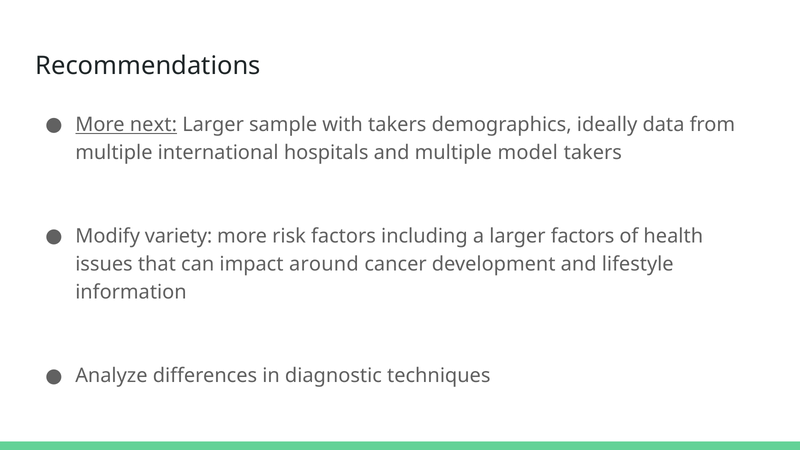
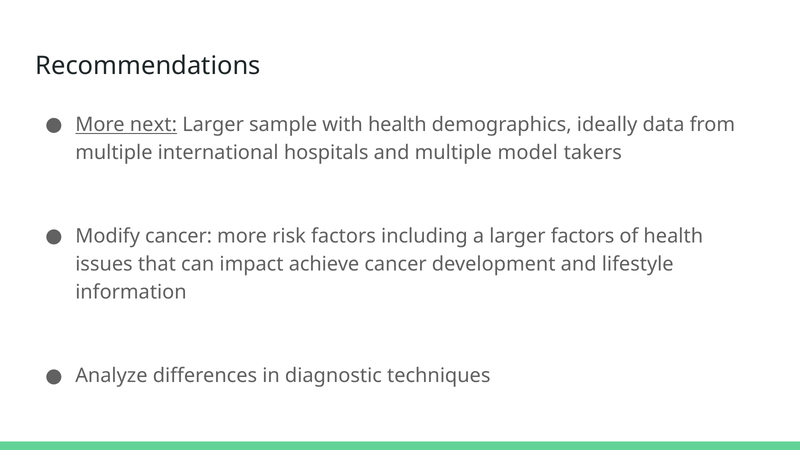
with takers: takers -> health
Modify variety: variety -> cancer
around: around -> achieve
